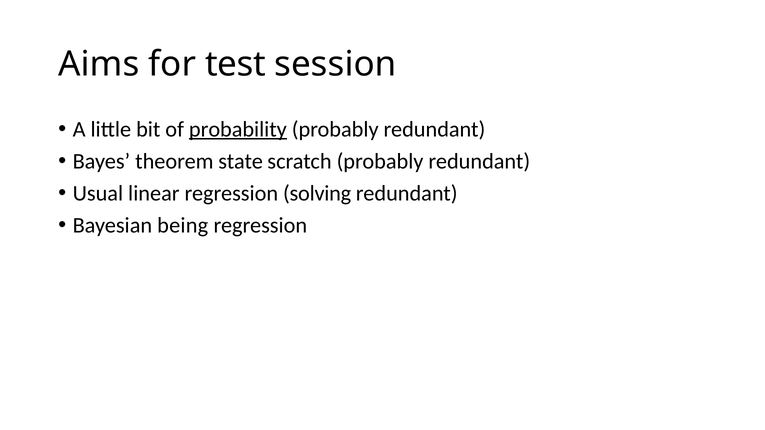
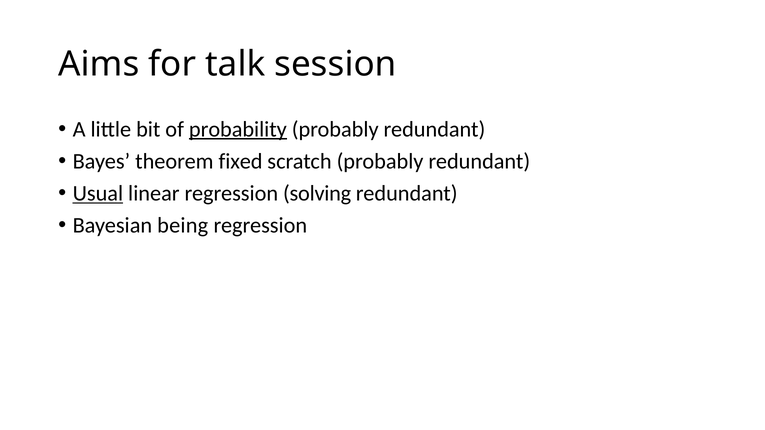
test: test -> talk
state: state -> fixed
Usual underline: none -> present
